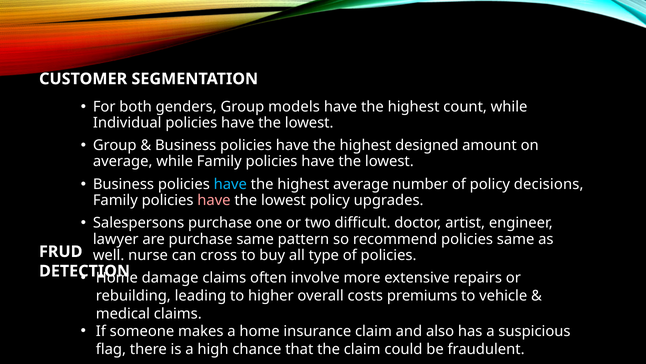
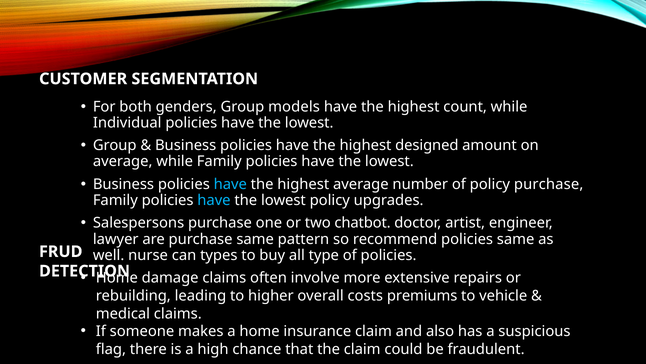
policy decisions: decisions -> purchase
have at (214, 200) colour: pink -> light blue
difficult: difficult -> chatbot
cross: cross -> types
